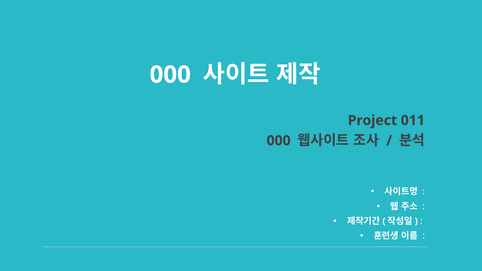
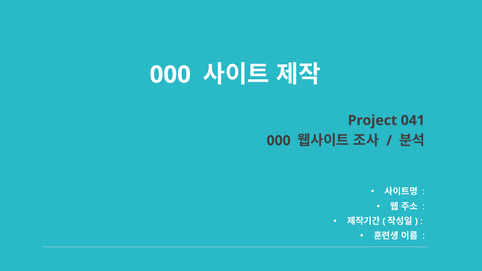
011: 011 -> 041
